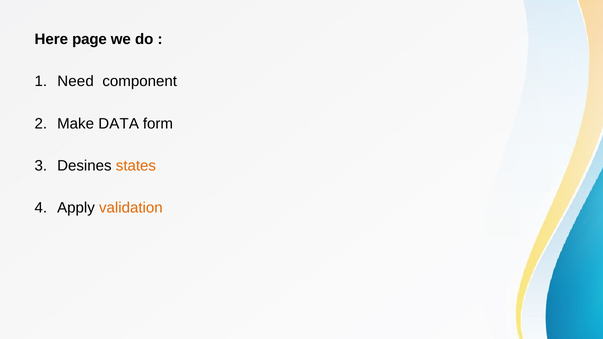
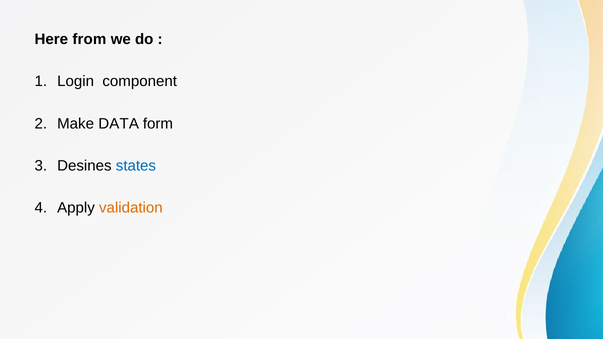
page: page -> from
Need: Need -> Login
states colour: orange -> blue
